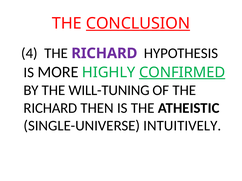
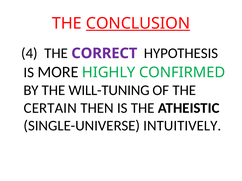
4 THE RICHARD: RICHARD -> CORRECT
CONFIRMED underline: present -> none
RICHARD at (50, 108): RICHARD -> CERTAIN
